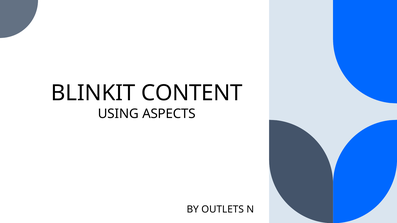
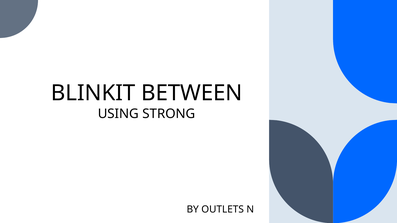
CONTENT: CONTENT -> BETWEEN
ASPECTS: ASPECTS -> STRONG
